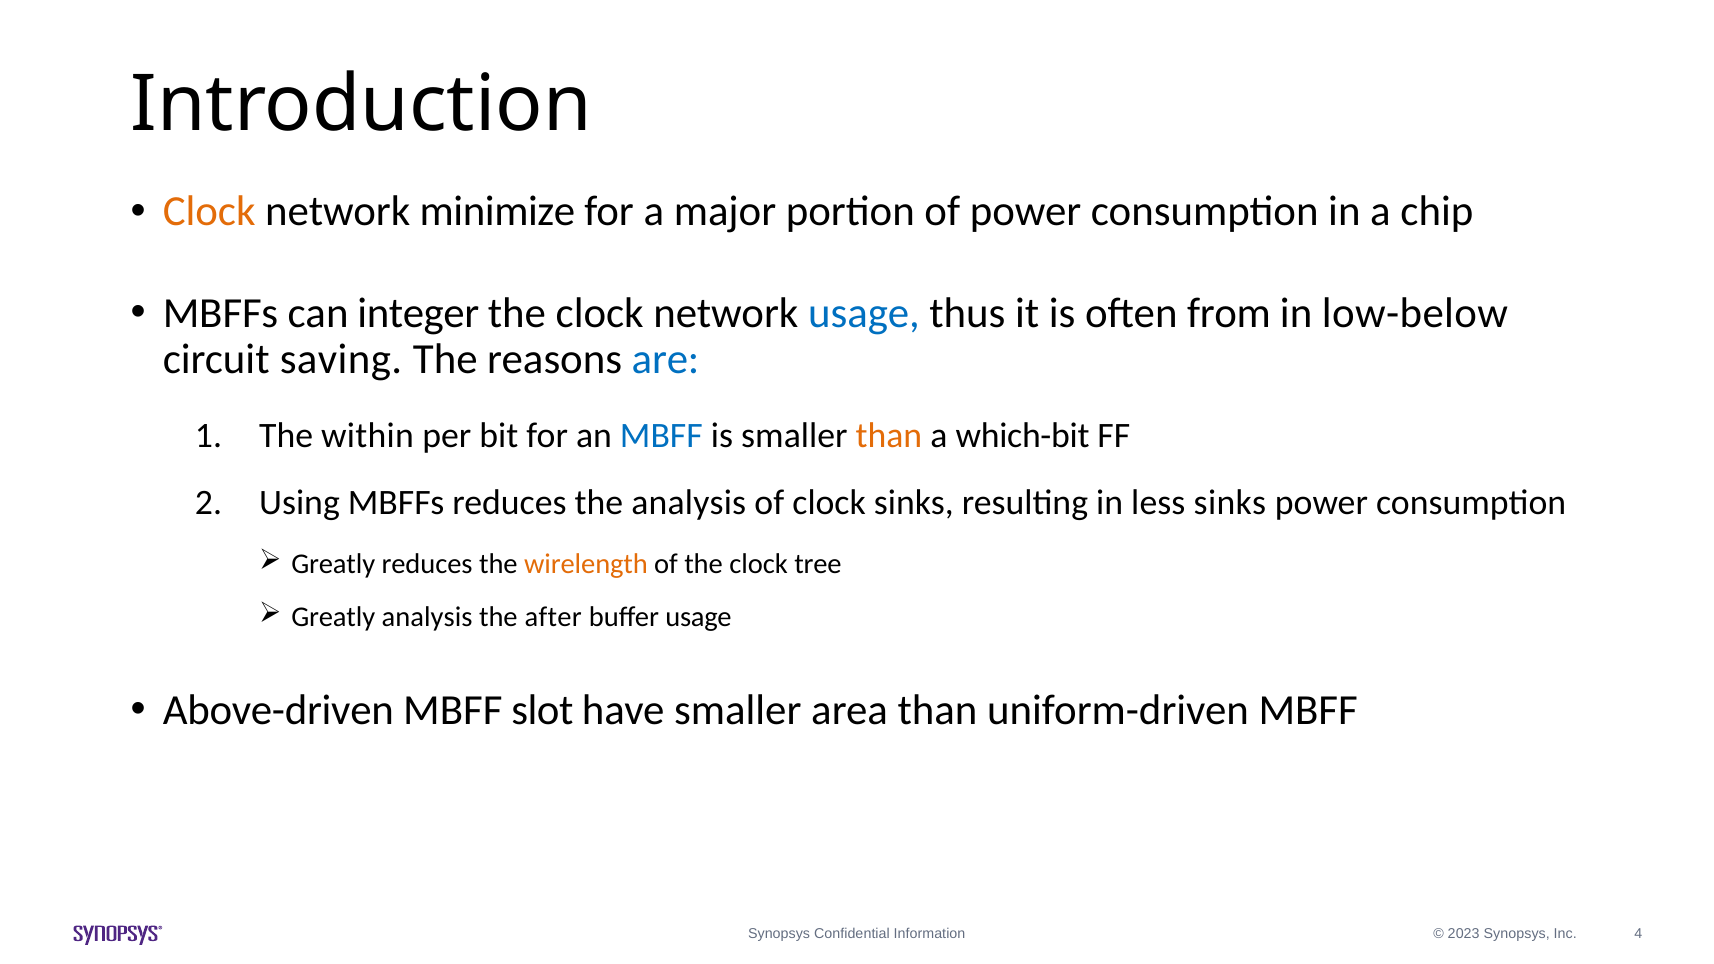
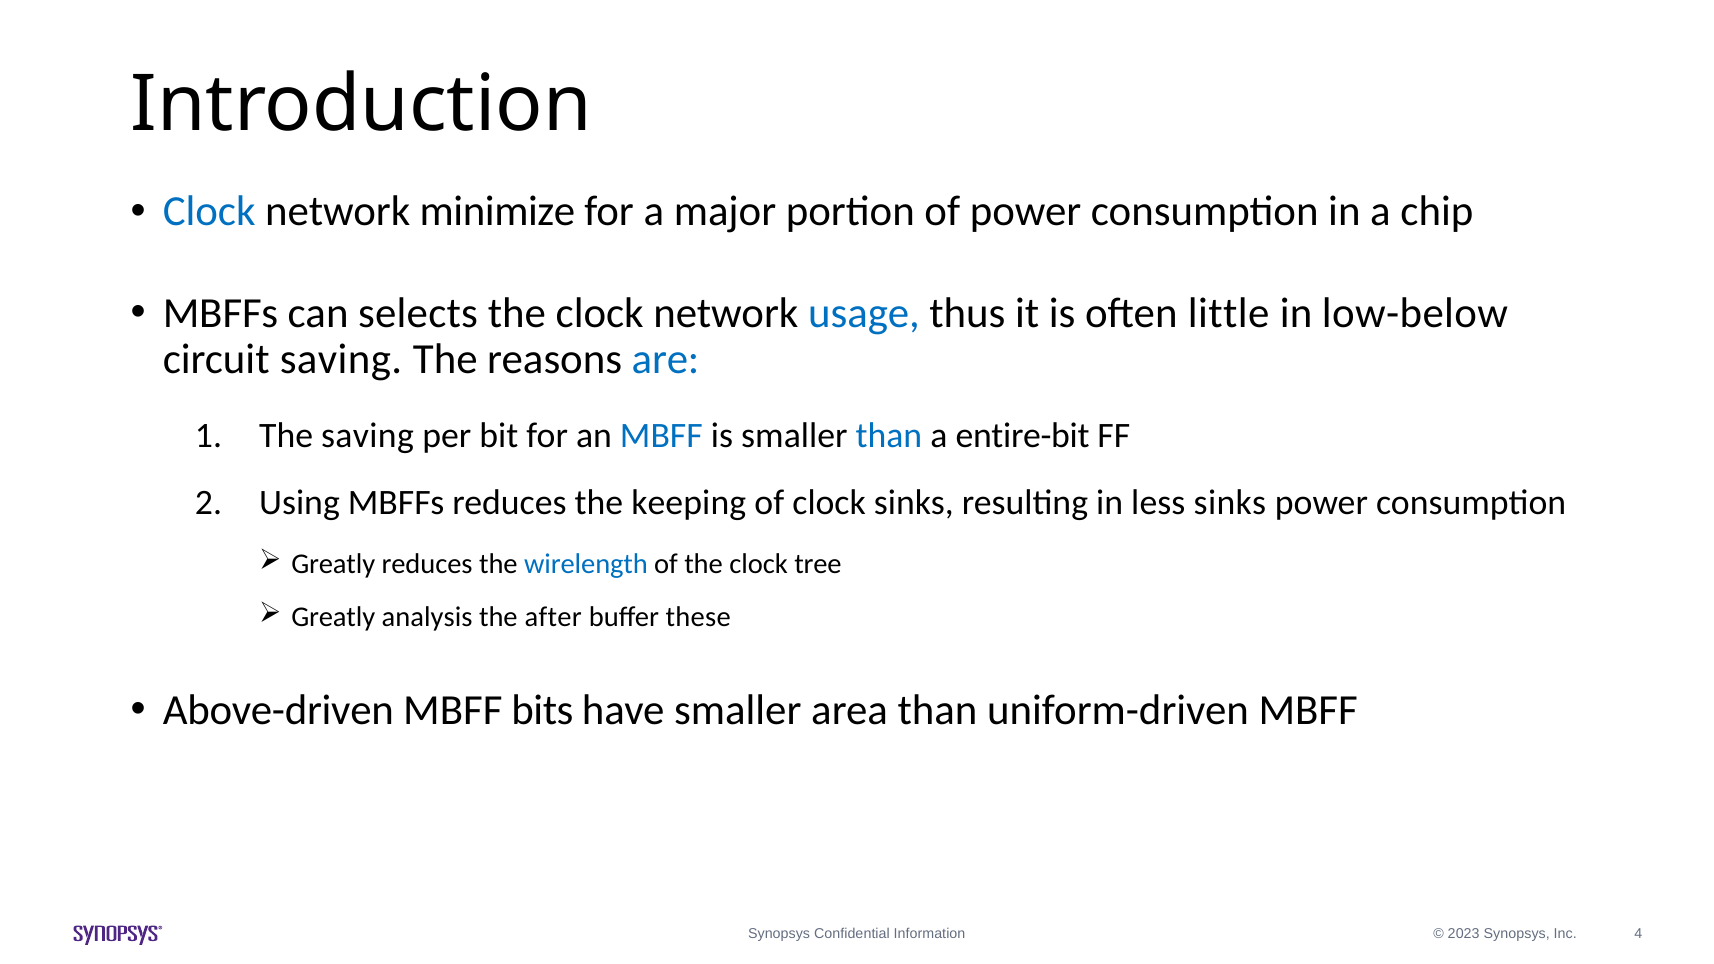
Clock at (209, 212) colour: orange -> blue
integer: integer -> selects
from: from -> little
The within: within -> saving
than at (889, 436) colour: orange -> blue
which-bit: which-bit -> entire-bit
the analysis: analysis -> keeping
wirelength colour: orange -> blue
buffer usage: usage -> these
slot: slot -> bits
